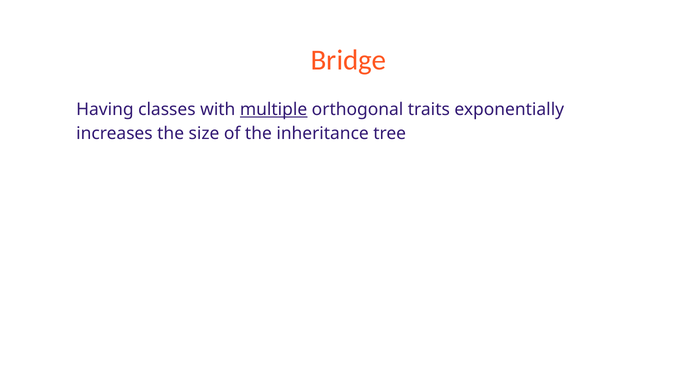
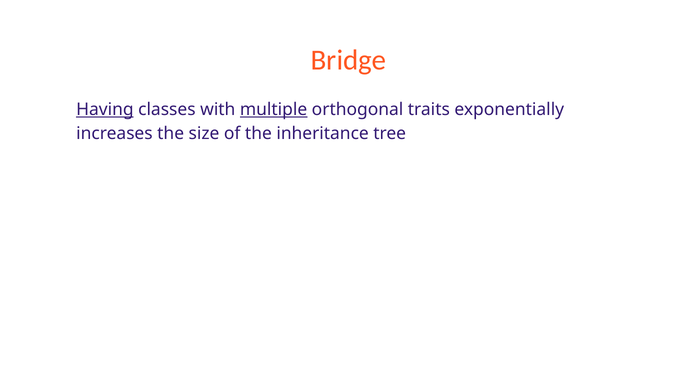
Having underline: none -> present
